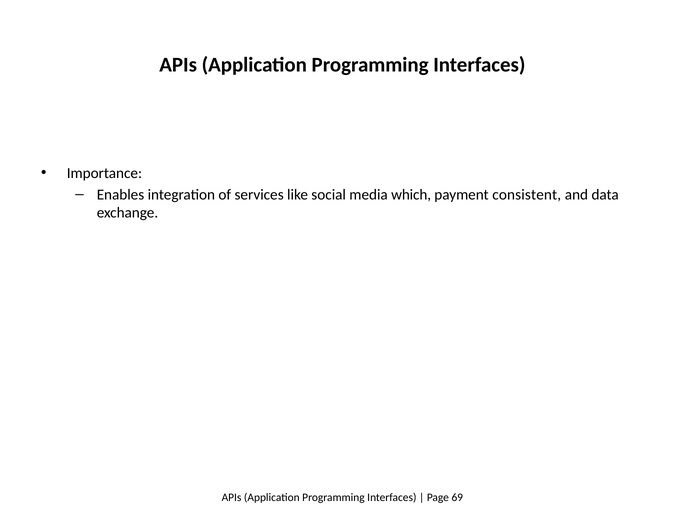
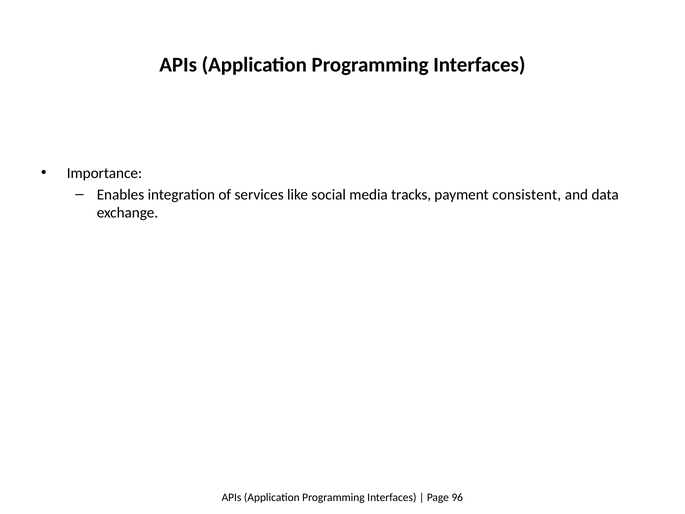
which: which -> tracks
69: 69 -> 96
